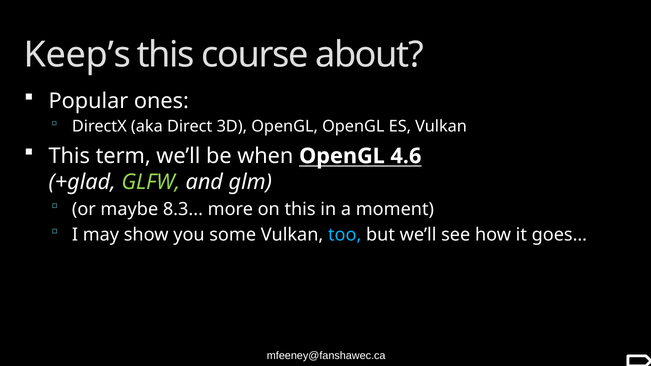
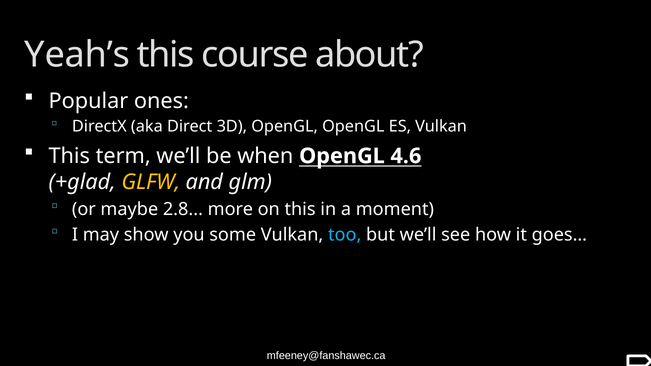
Keep’s: Keep’s -> Yeah’s
GLFW colour: light green -> yellow
8.3: 8.3 -> 2.8
